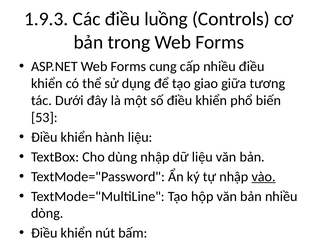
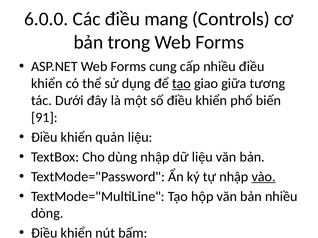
1.9.3: 1.9.3 -> 6.0.0
luồng: luồng -> mang
tạo at (181, 84) underline: none -> present
53: 53 -> 91
hành at (110, 137): hành -> quản
